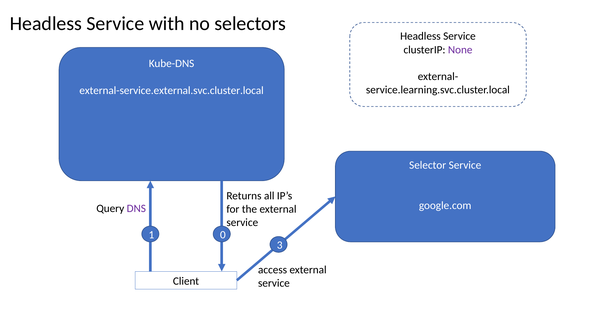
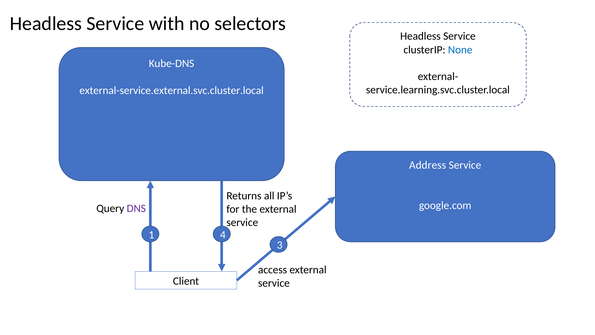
None colour: purple -> blue
Selector: Selector -> Address
0: 0 -> 4
